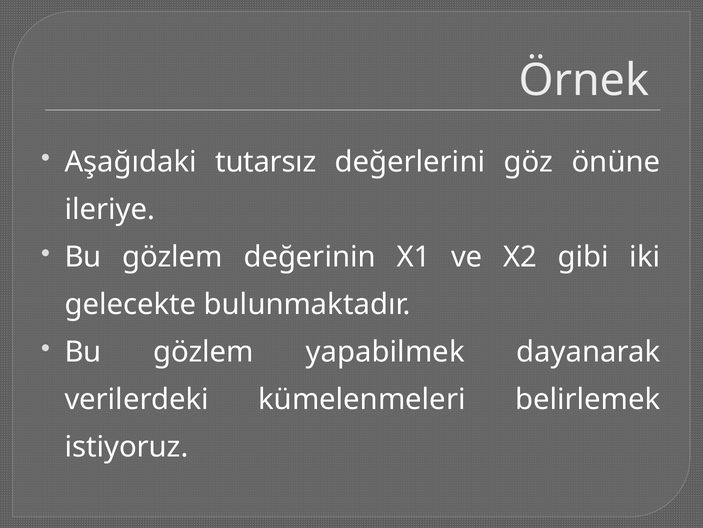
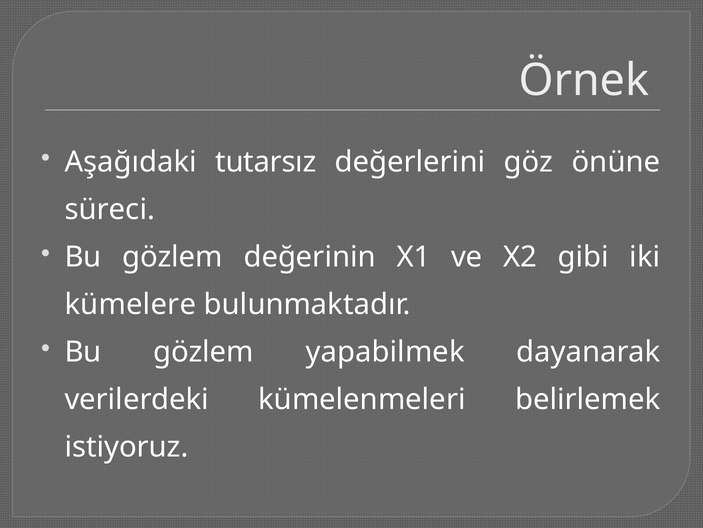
ileriye: ileriye -> süreci
gelecekte: gelecekte -> kümelere
